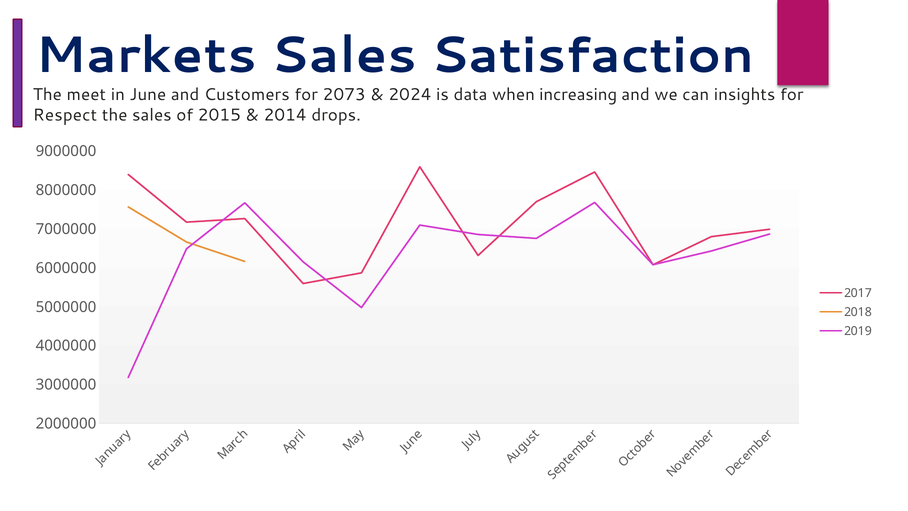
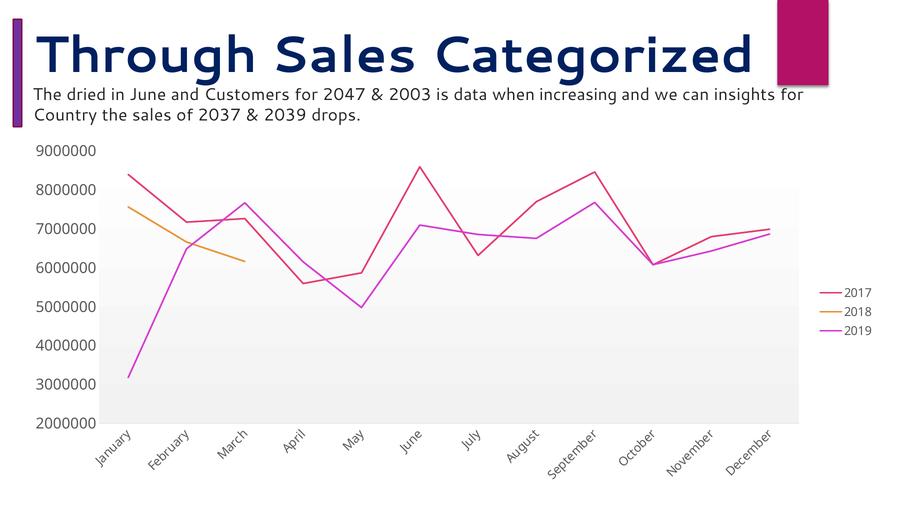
Markets: Markets -> Through
Satisfaction: Satisfaction -> Categorized
meet: meet -> dried
2073: 2073 -> 2047
2024: 2024 -> 2003
Respect: Respect -> Country
2015: 2015 -> 2037
2014: 2014 -> 2039
